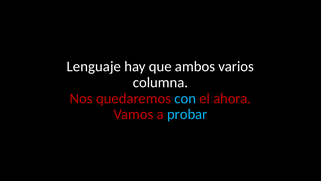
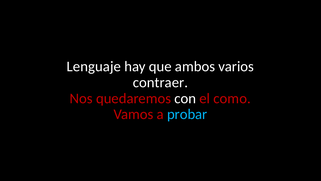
columna: columna -> contraer
con colour: light blue -> white
ahora: ahora -> como
